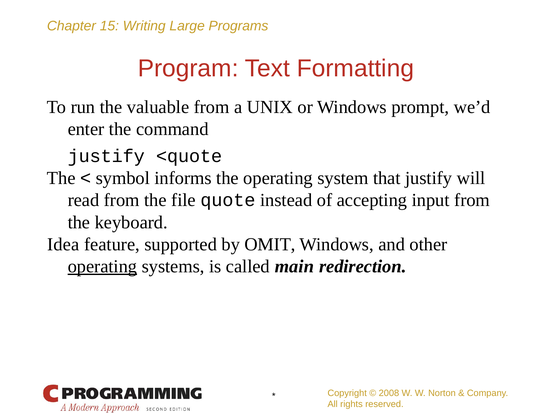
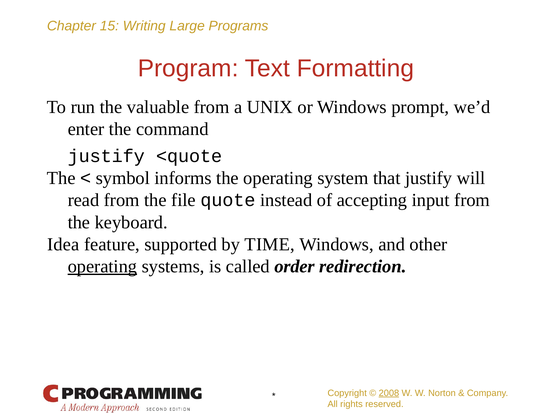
OMIT: OMIT -> TIME
main: main -> order
2008 underline: none -> present
